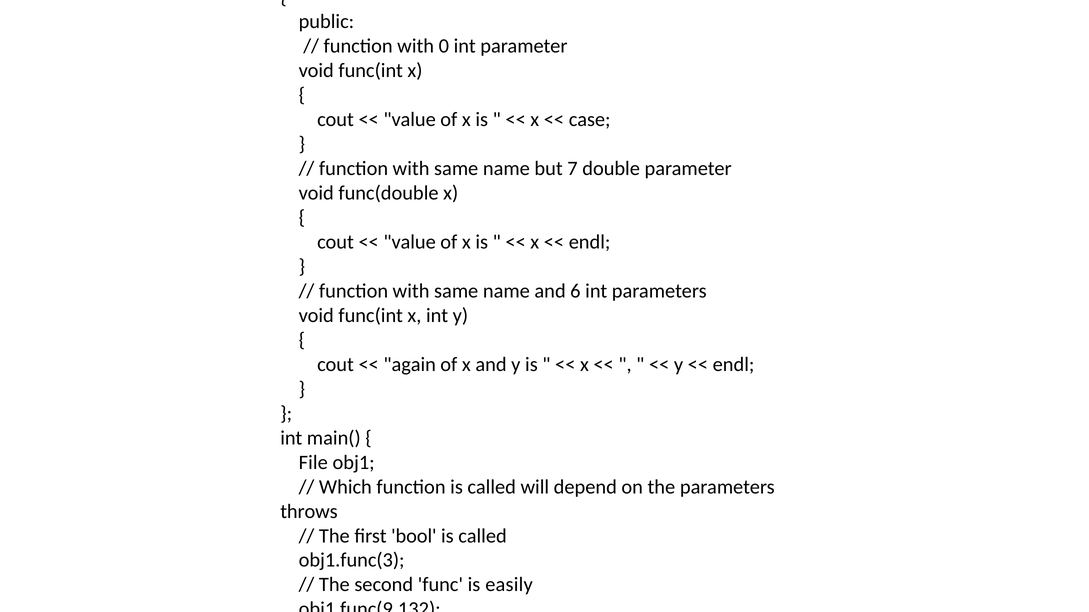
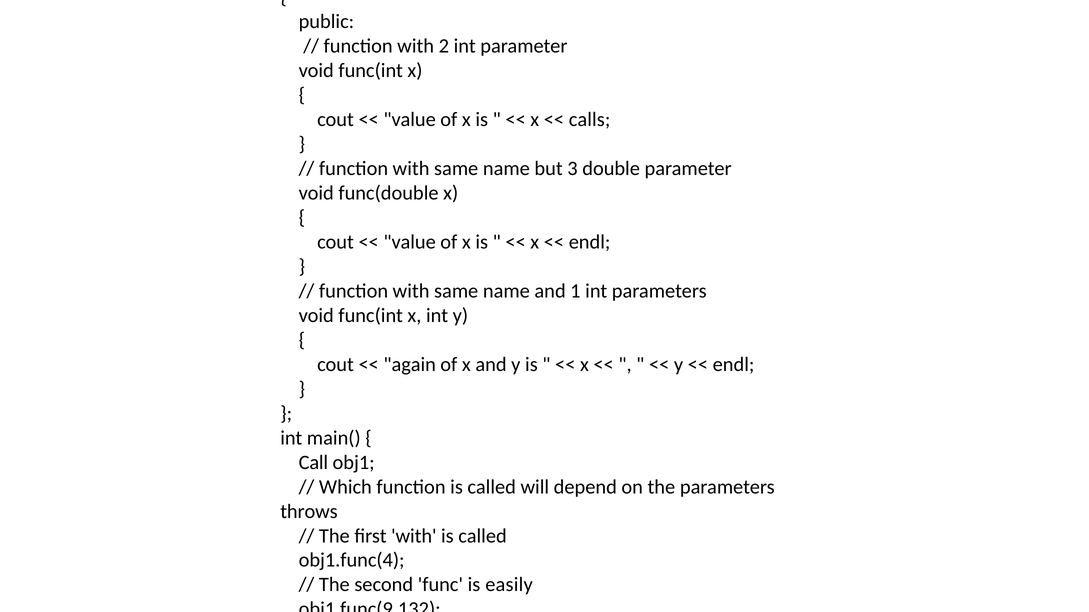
with 0: 0 -> 2
case: case -> calls
7: 7 -> 3
6: 6 -> 1
File: File -> Call
first bool: bool -> with
obj1.func(3: obj1.func(3 -> obj1.func(4
